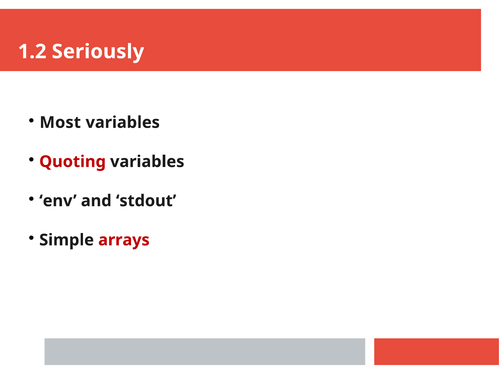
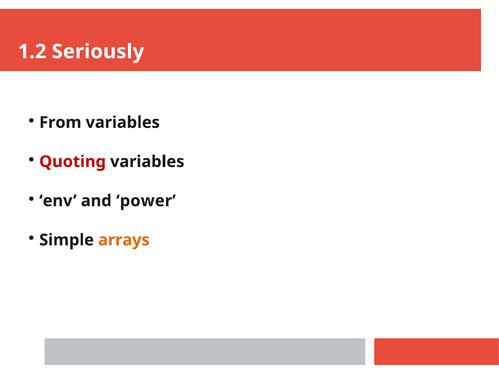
Most: Most -> From
stdout: stdout -> power
arrays colour: red -> orange
